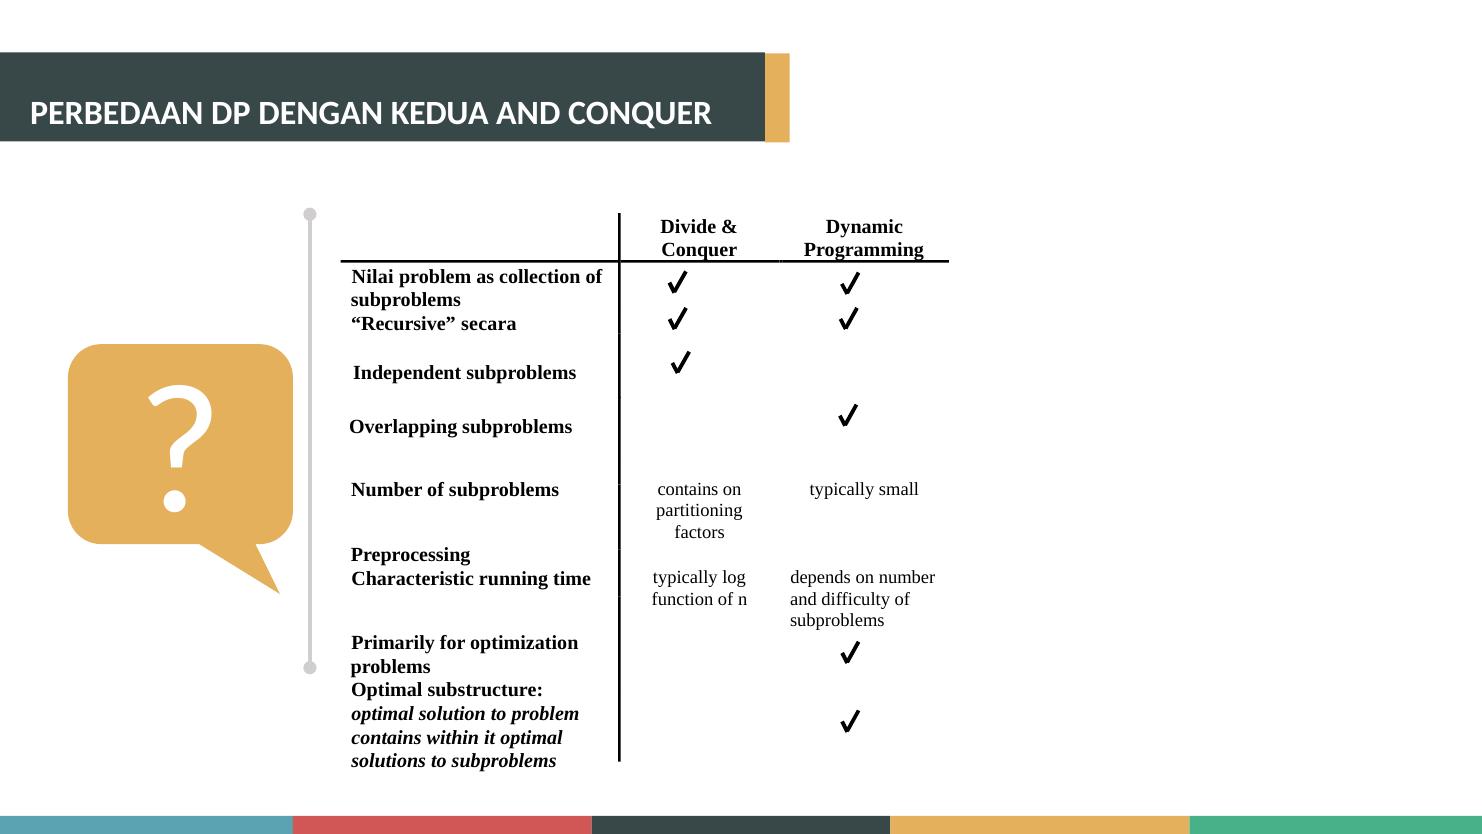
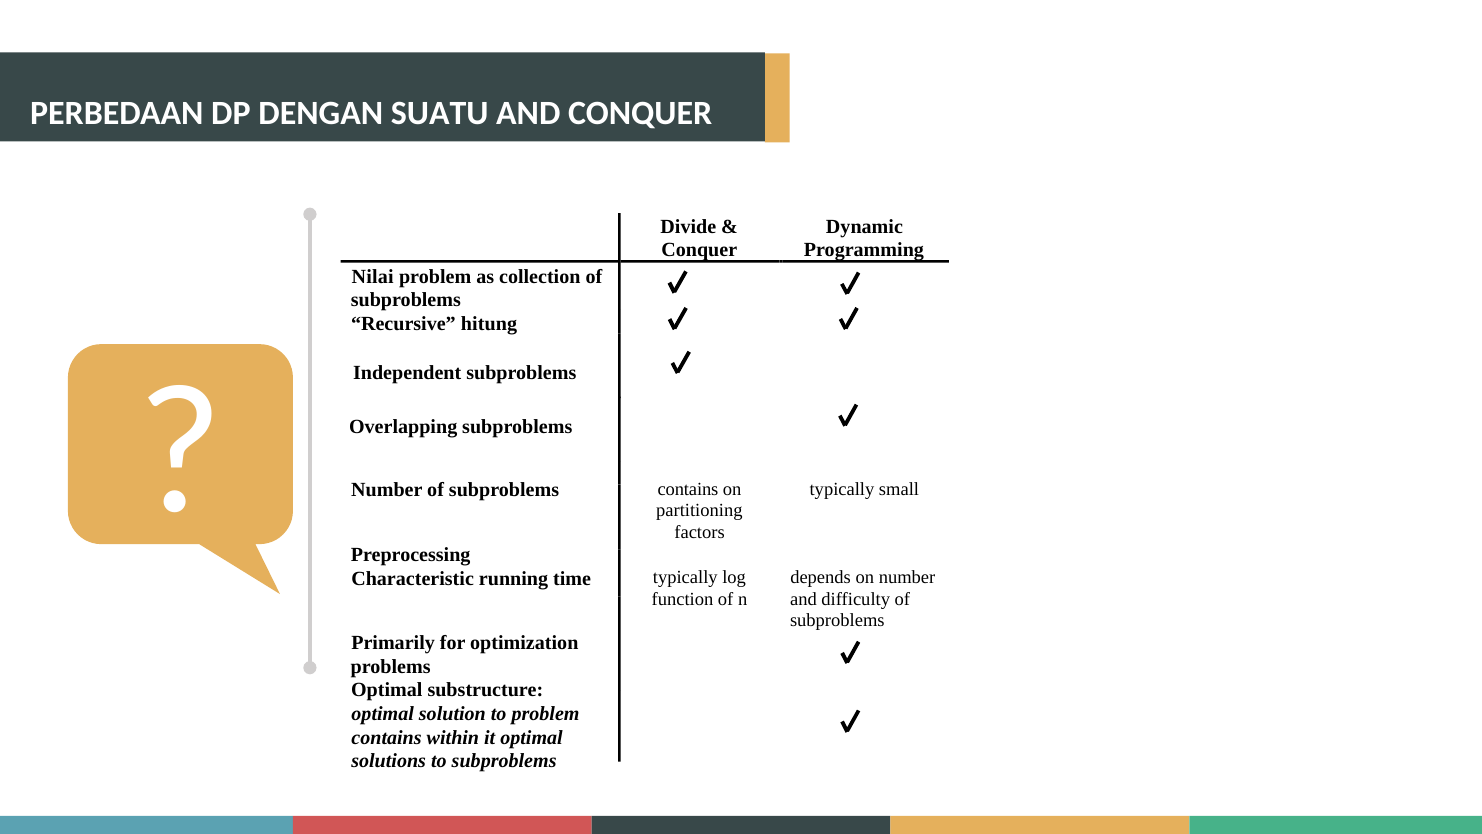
KEDUA: KEDUA -> SUATU
secara: secara -> hitung
